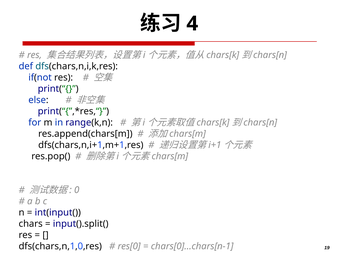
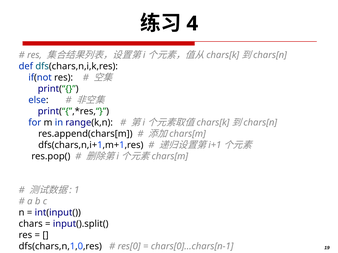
0: 0 -> 1
